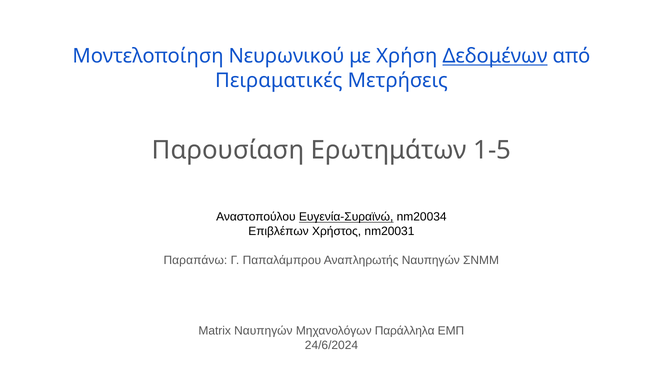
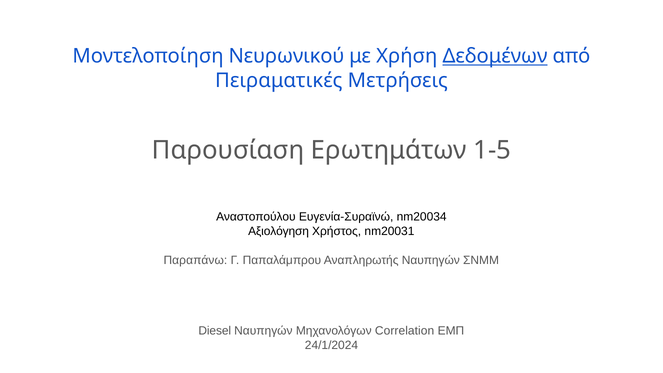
Ευγενία-Συραϊνώ underline: present -> none
Επιβλέπων: Επιβλέπων -> Αξιολόγηση
Matrix: Matrix -> Diesel
Παράλληλα: Παράλληλα -> Correlation
24/6/2024: 24/6/2024 -> 24/1/2024
